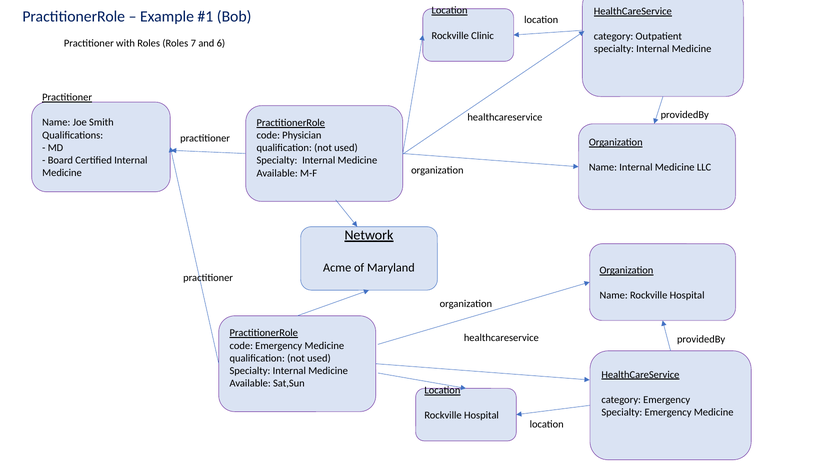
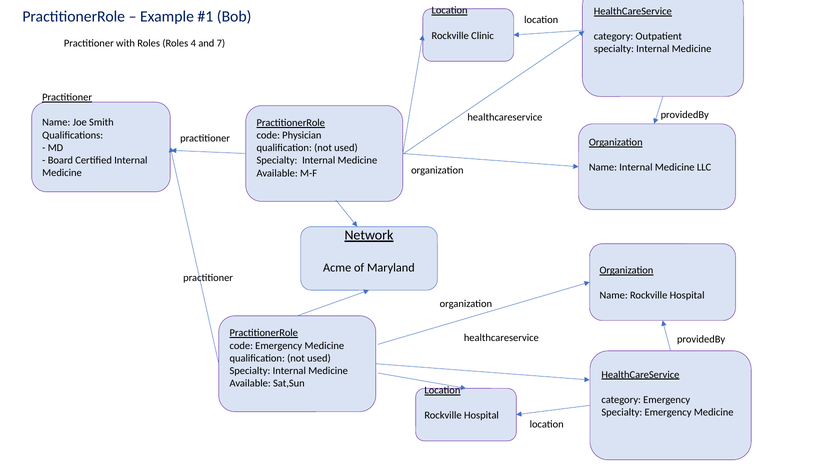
7: 7 -> 4
6: 6 -> 7
